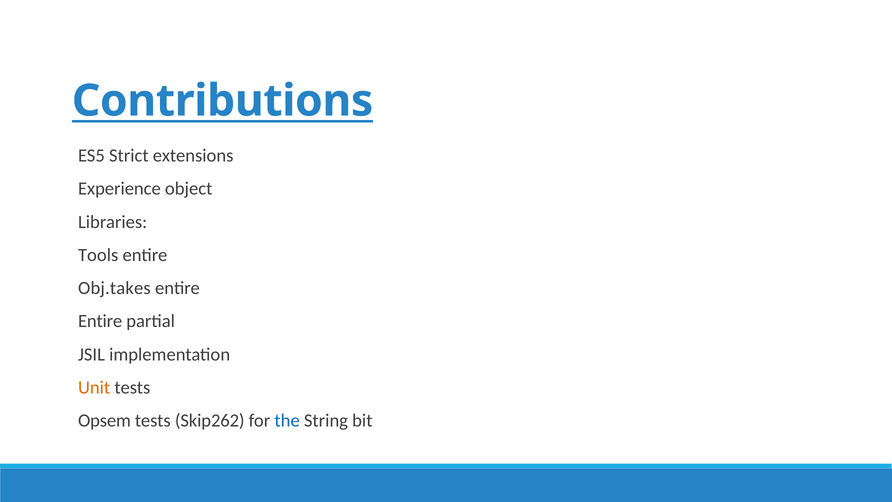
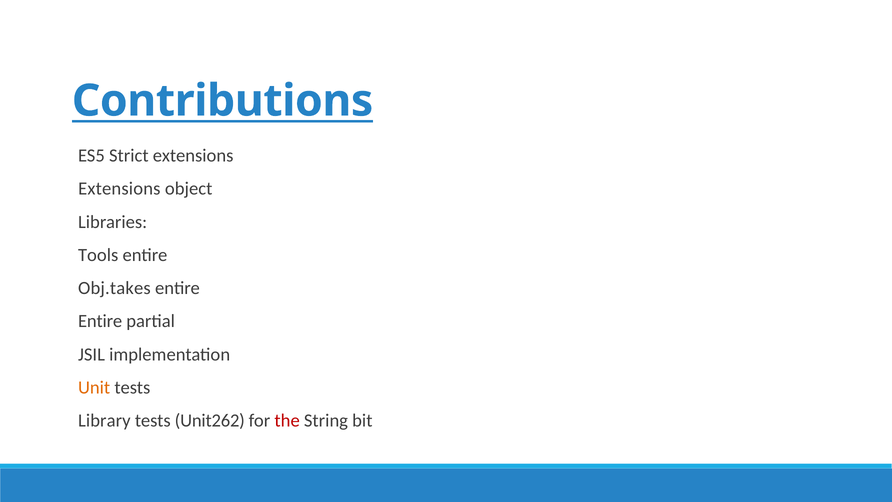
Experience at (119, 189): Experience -> Extensions
Opsem: Opsem -> Library
Skip262: Skip262 -> Unit262
the colour: blue -> red
